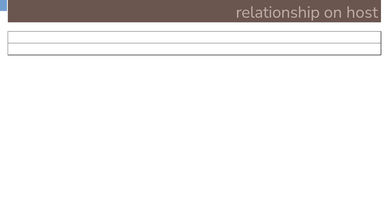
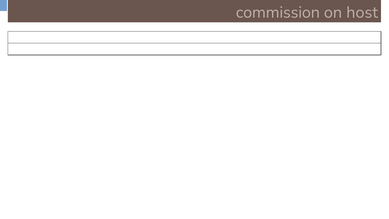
relationship: relationship -> commission
